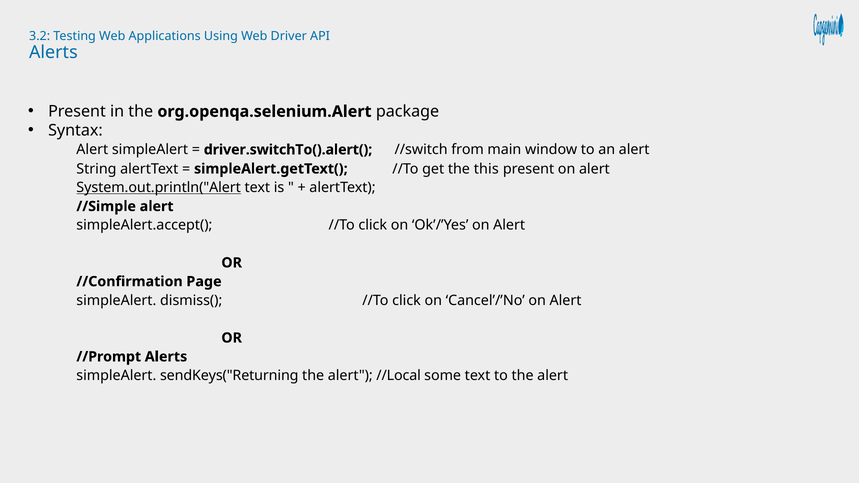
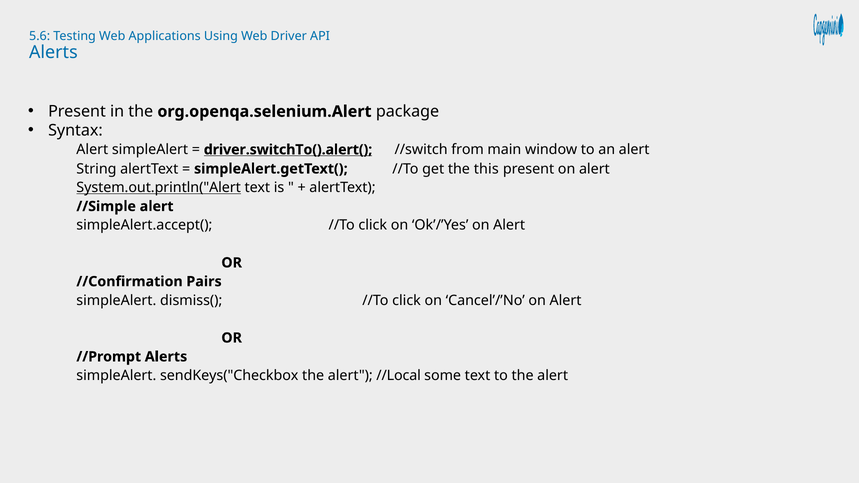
3.2: 3.2 -> 5.6
driver.switchTo().alert( underline: none -> present
Page: Page -> Pairs
sendKeys("Returning: sendKeys("Returning -> sendKeys("Checkbox
